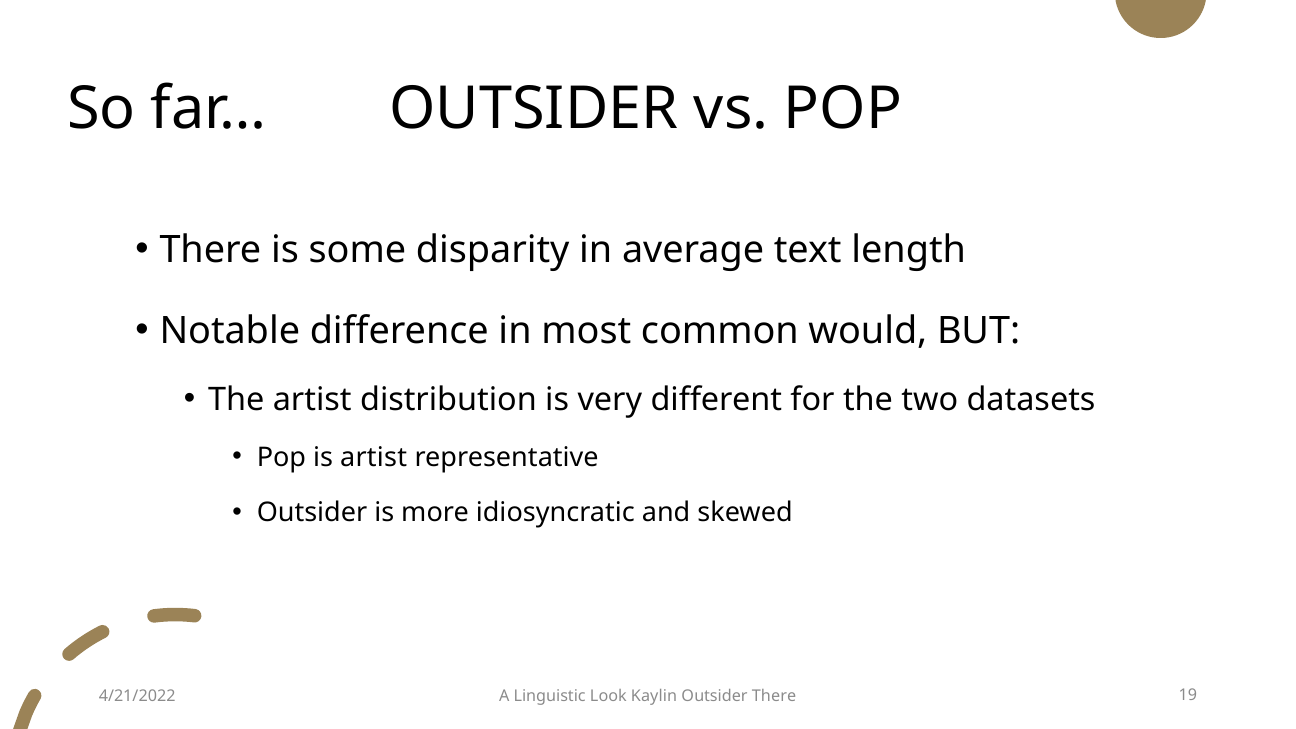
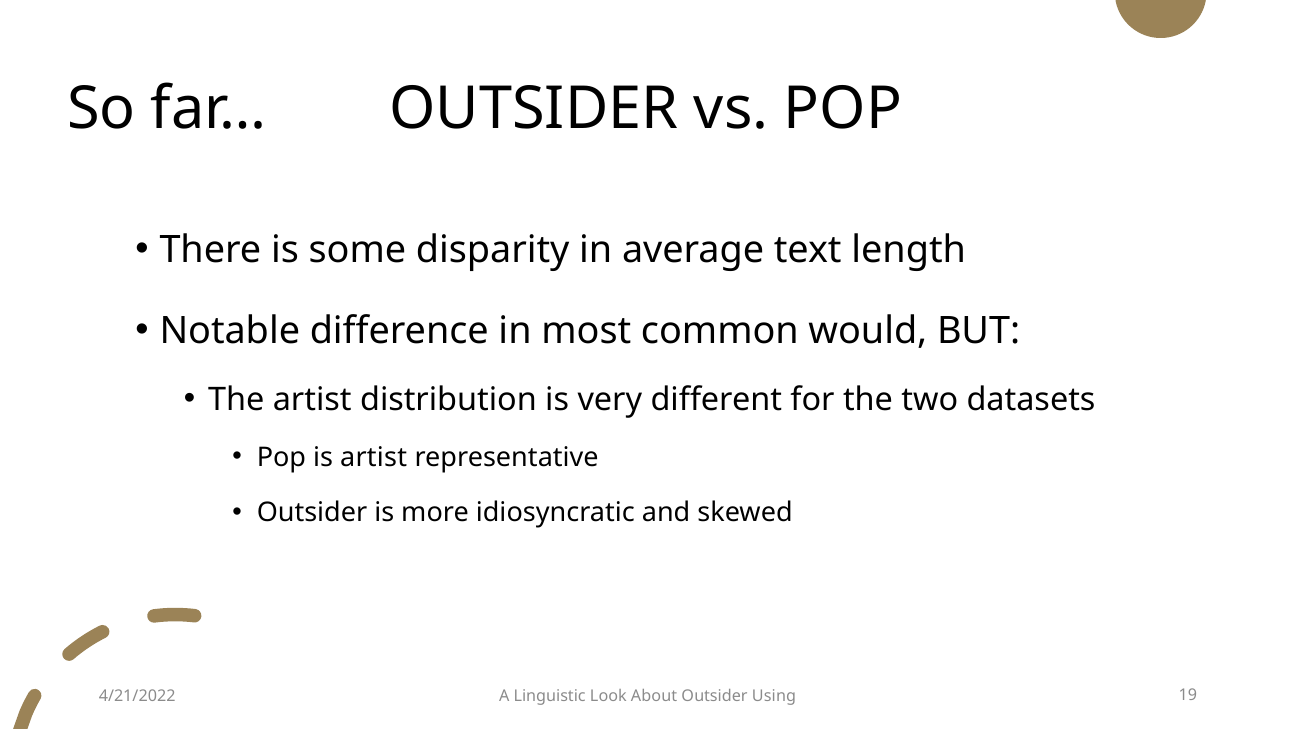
Kaylin: Kaylin -> About
Outsider There: There -> Using
